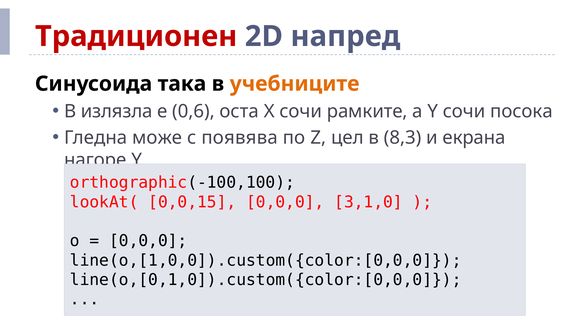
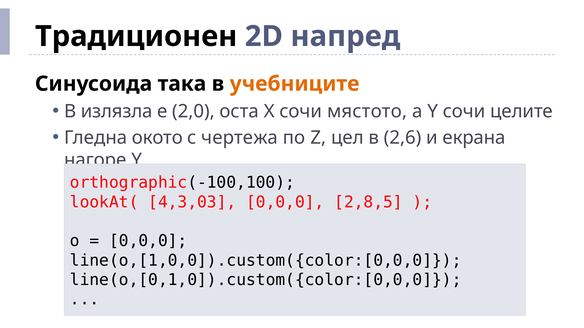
Традиционен colour: red -> black
0,6: 0,6 -> 2,0
рамките: рамките -> мястото
посока: посока -> целите
може: може -> окото
появява: появява -> чертежа
8,3: 8,3 -> 2,6
0,0,15: 0,0,15 -> 4,3,03
3,1,0: 3,1,0 -> 2,8,5
